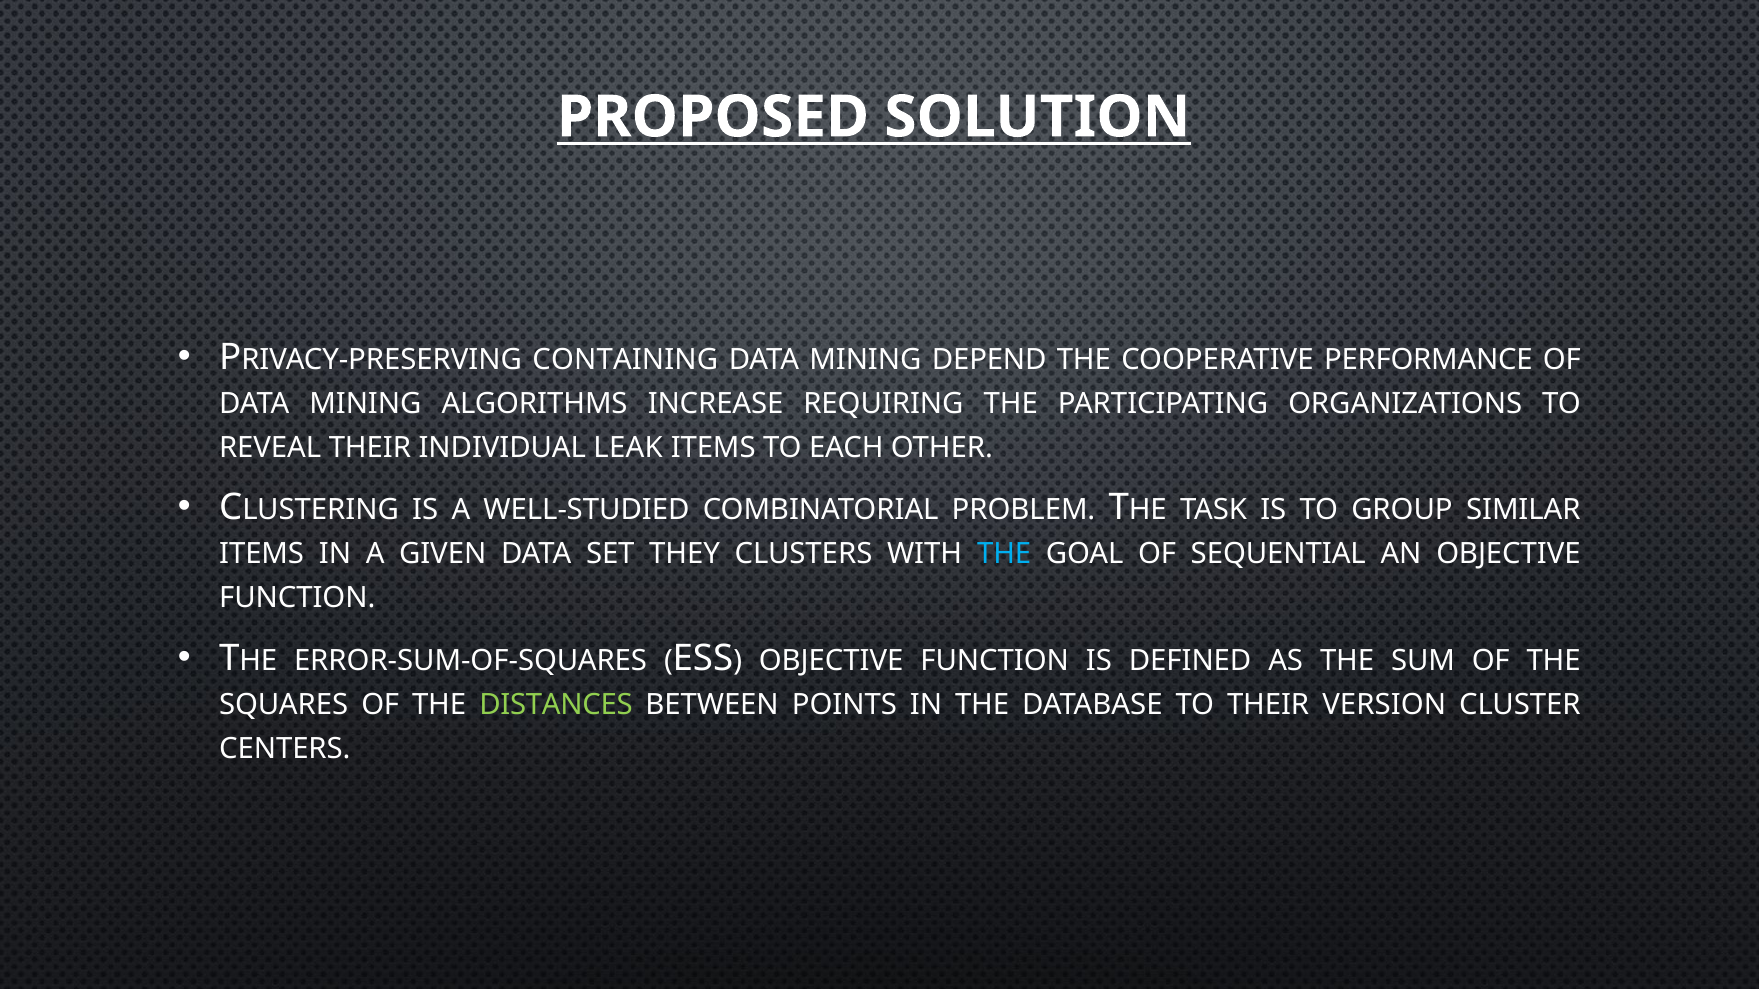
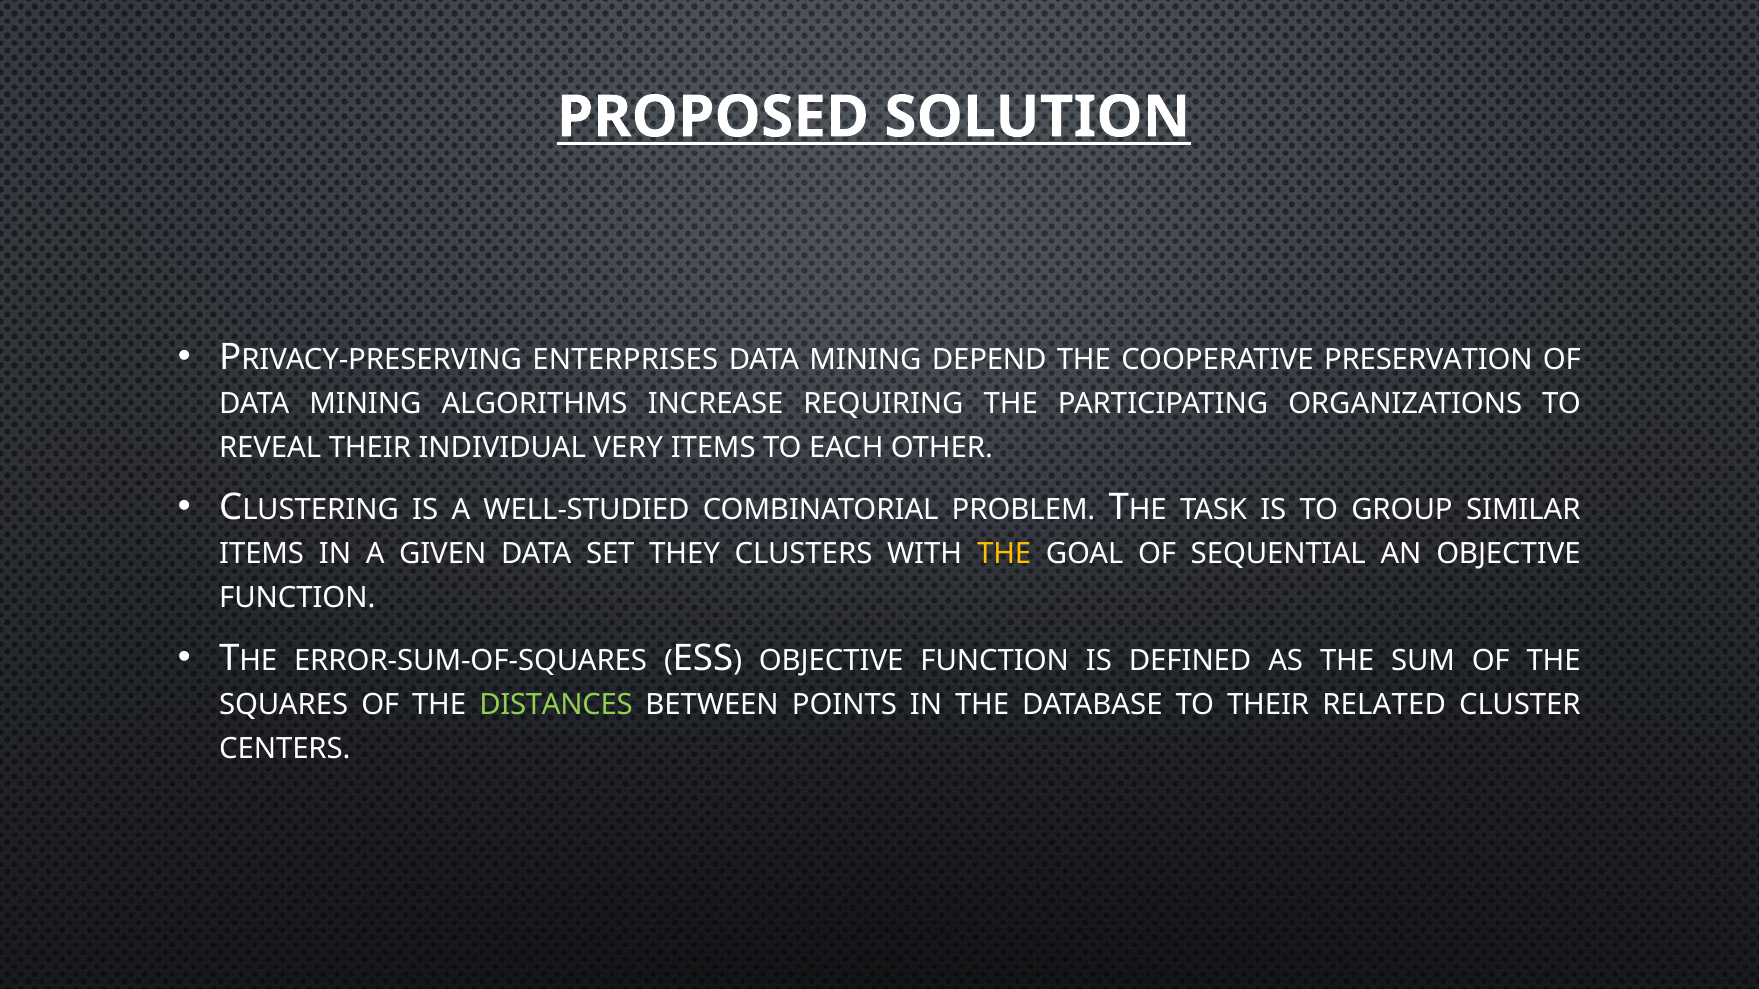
CONTAINING: CONTAINING -> ENTERPRISES
PERFORMANCE: PERFORMANCE -> PRESERVATION
LEAK: LEAK -> VERY
THE at (1004, 554) colour: light blue -> yellow
VERSION: VERSION -> RELATED
